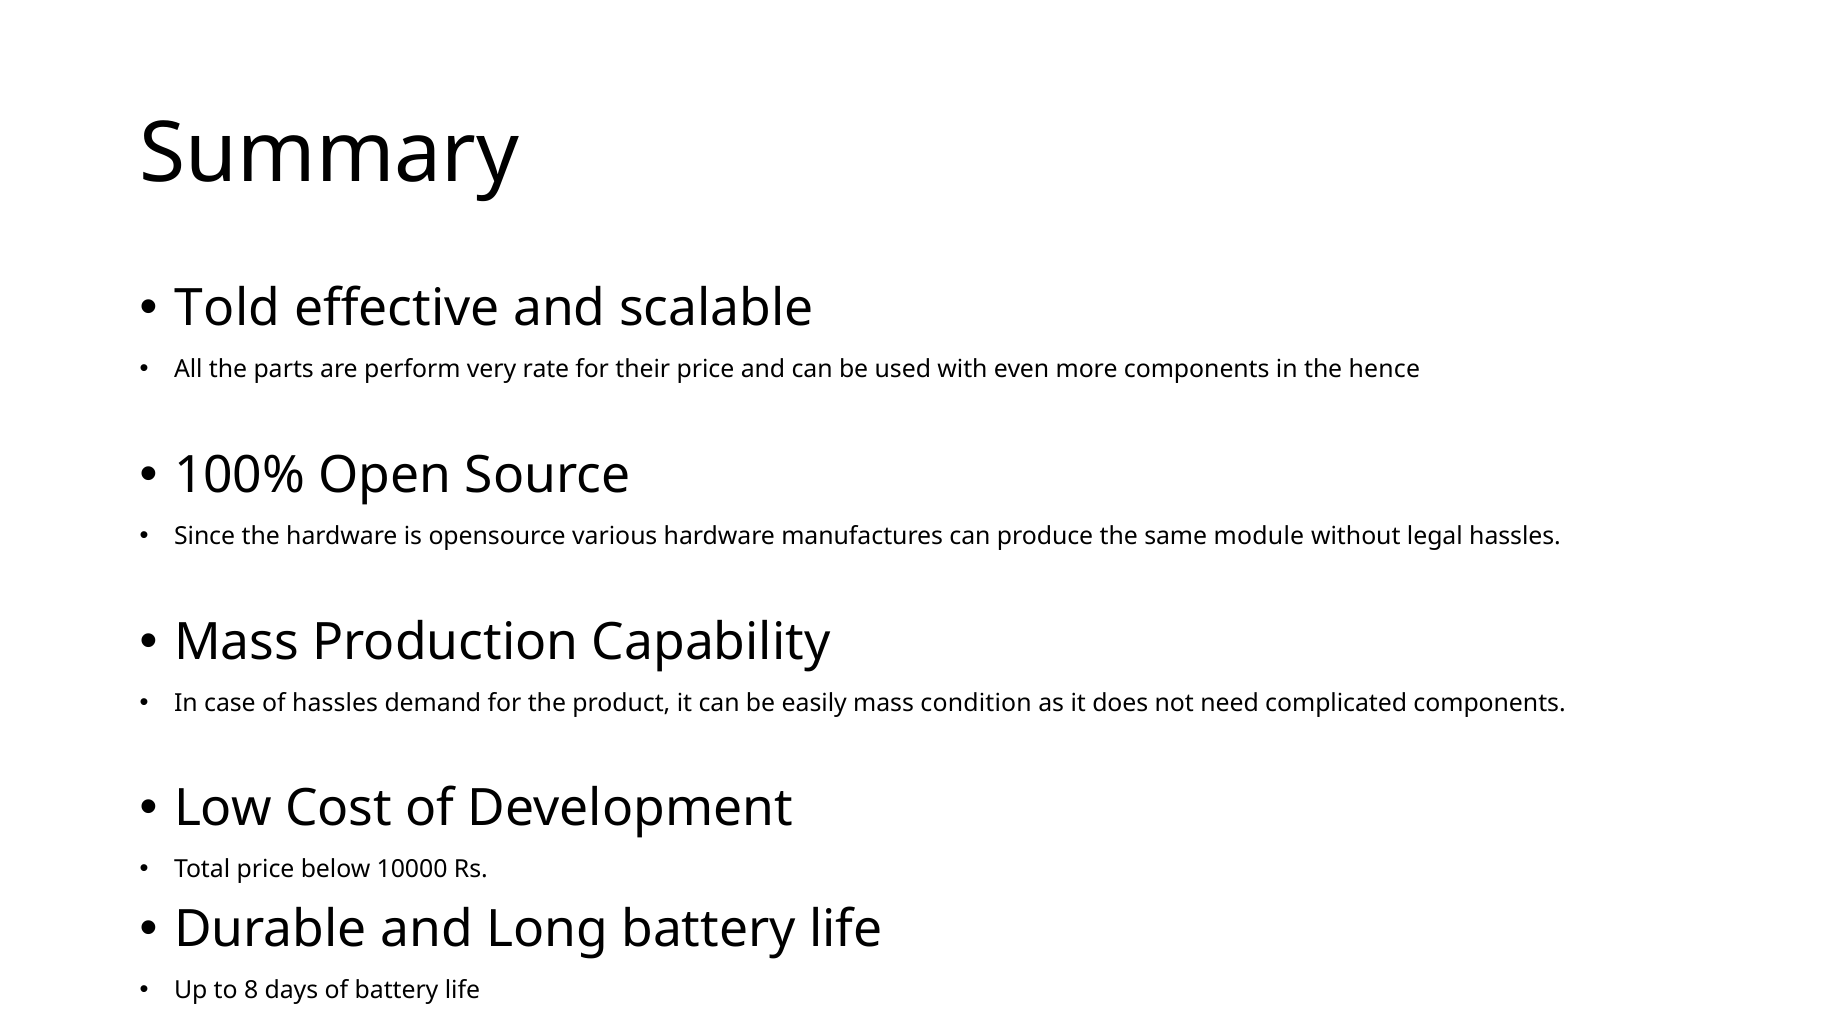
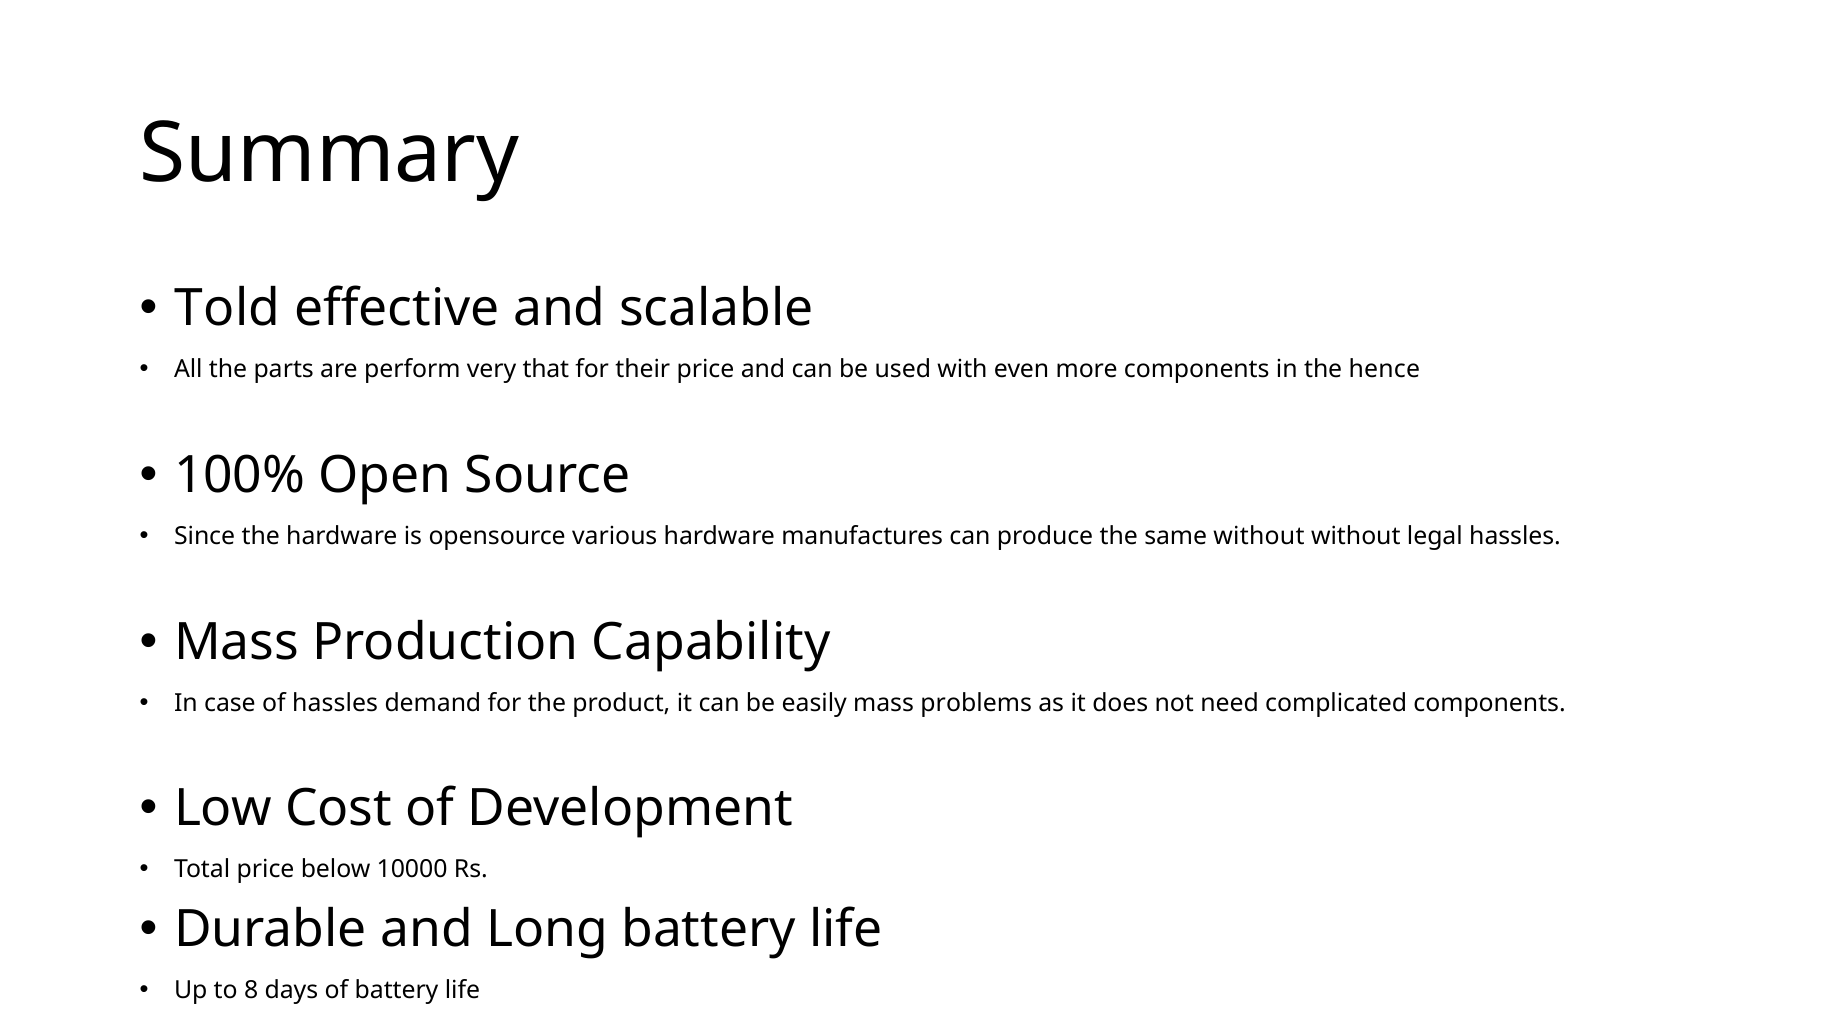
rate: rate -> that
same module: module -> without
condition: condition -> problems
